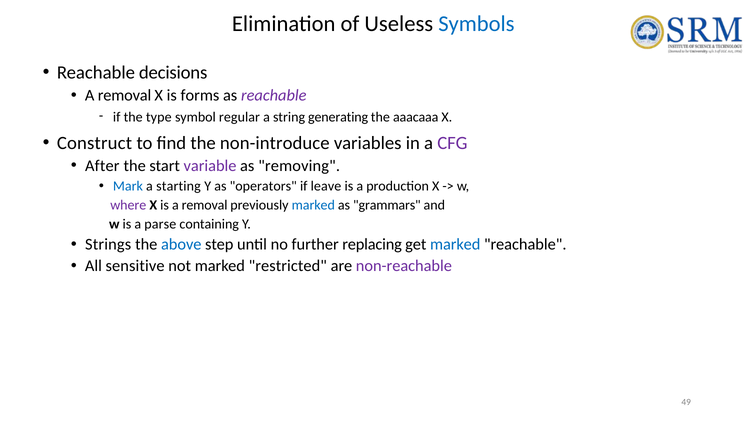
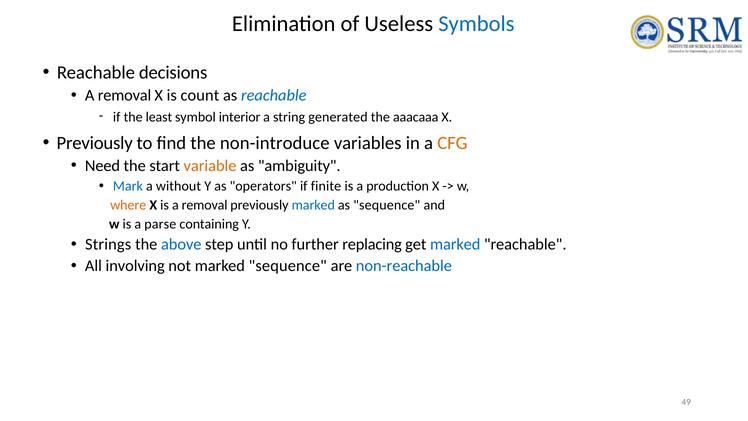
forms: forms -> count
reachable at (274, 95) colour: purple -> blue
type: type -> least
regular: regular -> interior
generating: generating -> generated
Construct at (94, 143): Construct -> Previously
CFG colour: purple -> orange
After: After -> Need
variable colour: purple -> orange
removing: removing -> ambiguity
starting: starting -> without
leave: leave -> finite
where colour: purple -> orange
as grammars: grammars -> sequence
sensitive: sensitive -> involving
marked restricted: restricted -> sequence
non-reachable colour: purple -> blue
